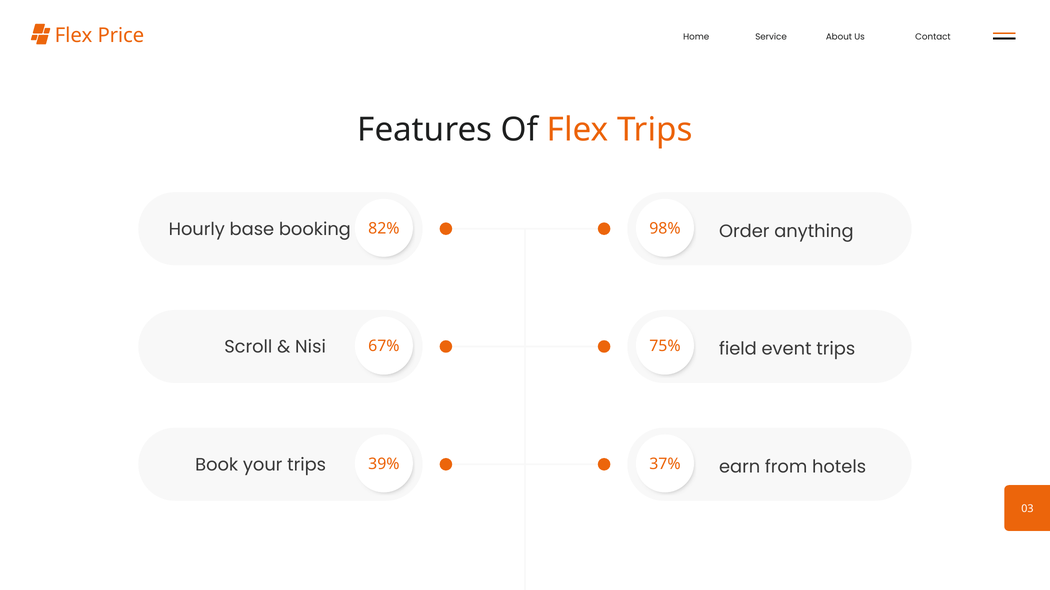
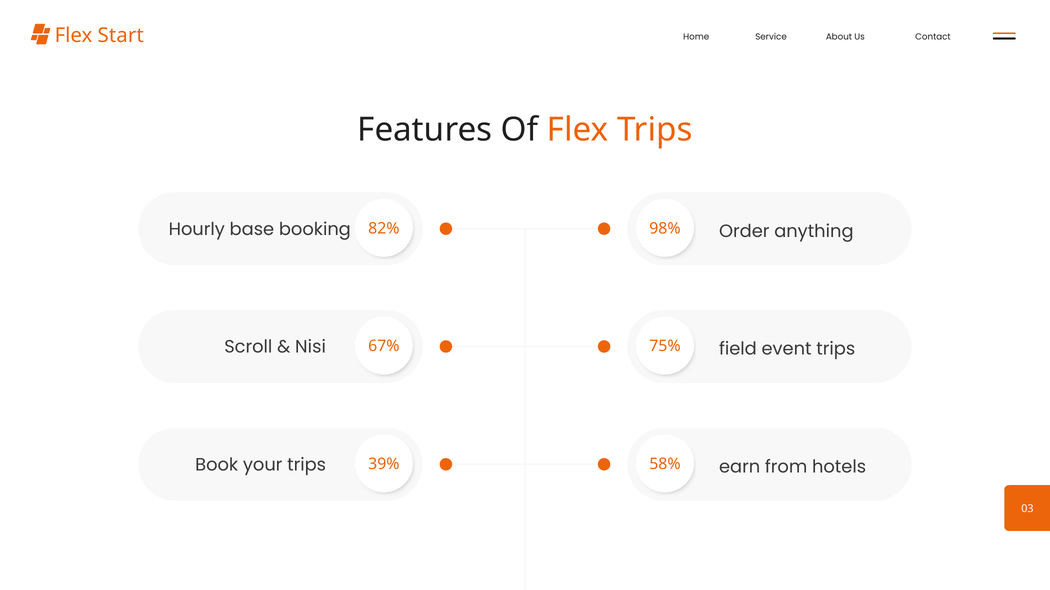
Price: Price -> Start
37%: 37% -> 58%
